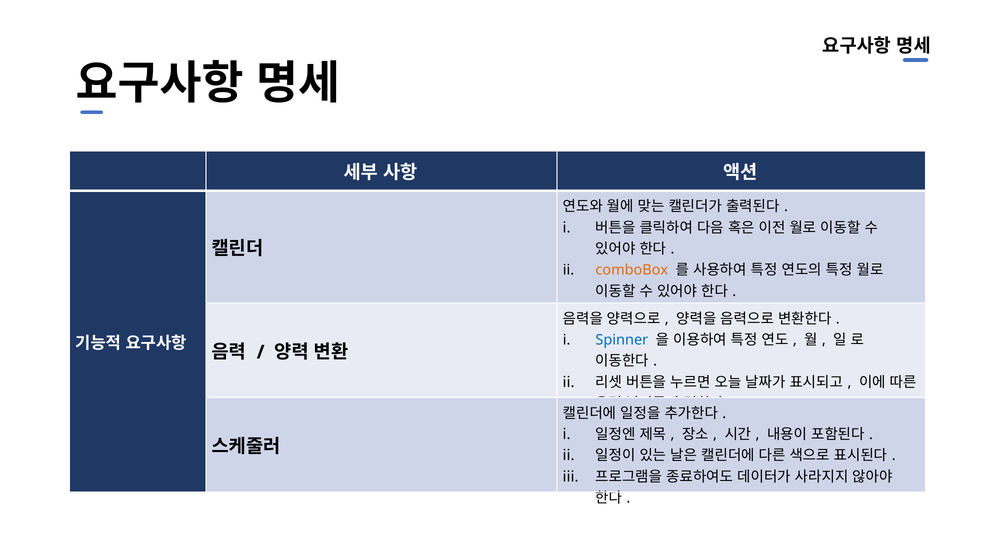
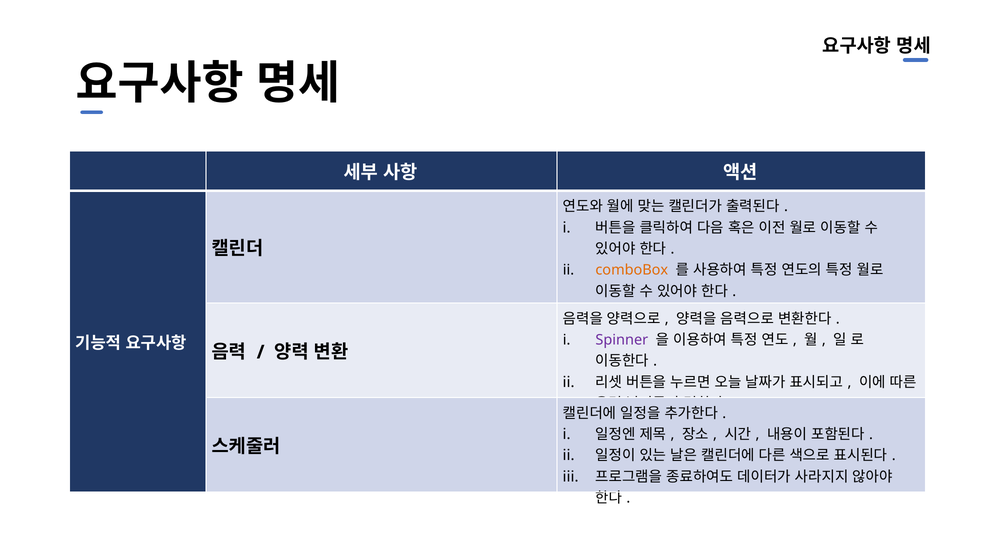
Spinner colour: blue -> purple
